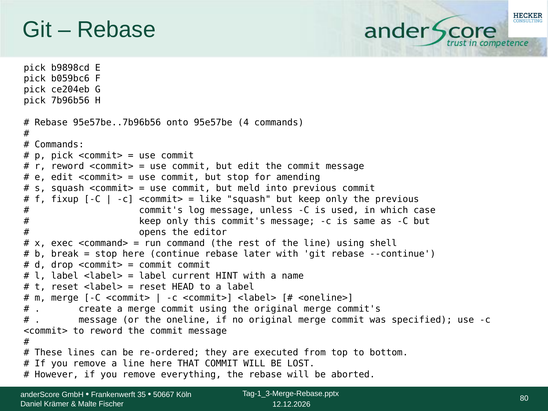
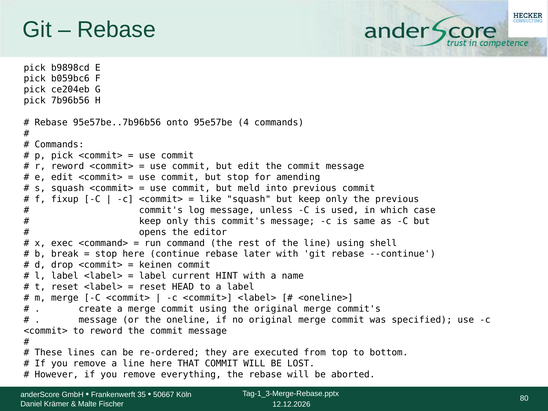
commit at (155, 265): commit -> keinen
